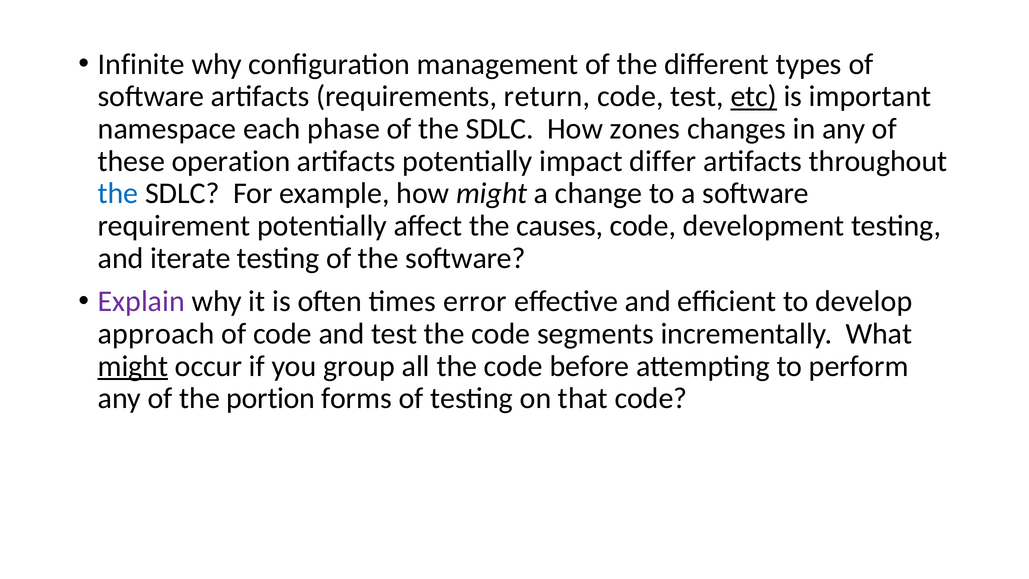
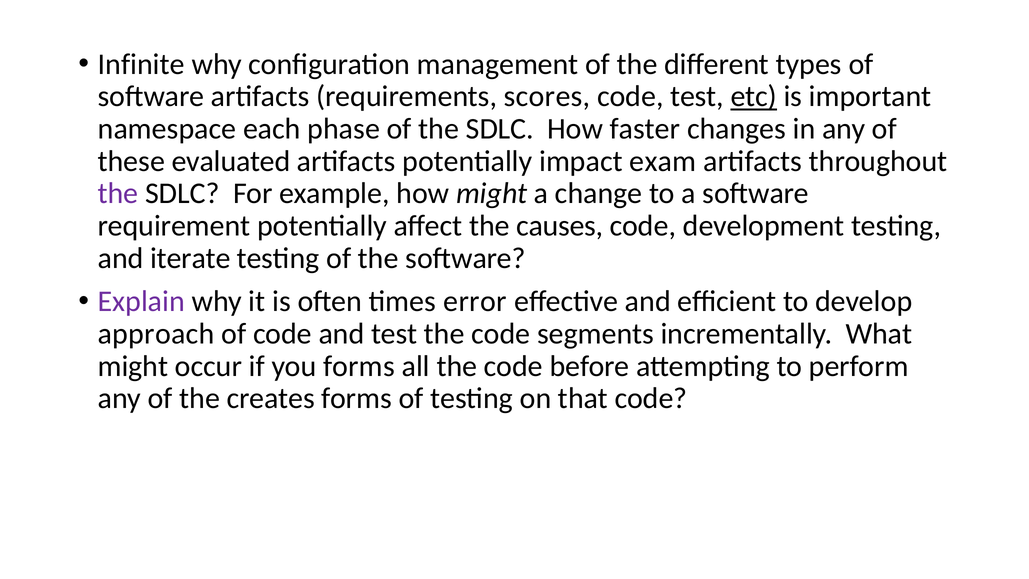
return: return -> scores
zones: zones -> faster
operation: operation -> evaluated
differ: differ -> exam
the at (118, 194) colour: blue -> purple
might at (133, 366) underline: present -> none
you group: group -> forms
portion: portion -> creates
